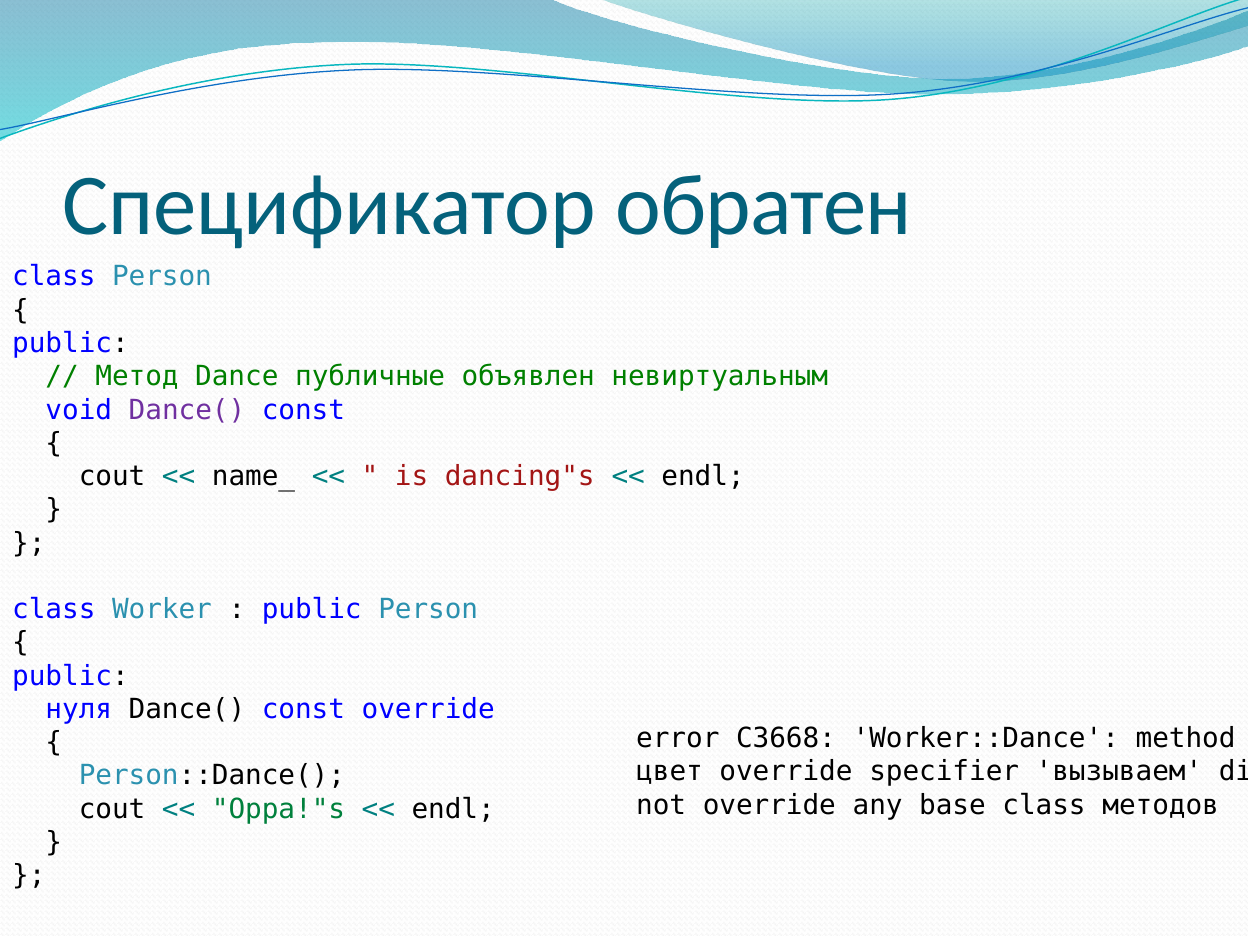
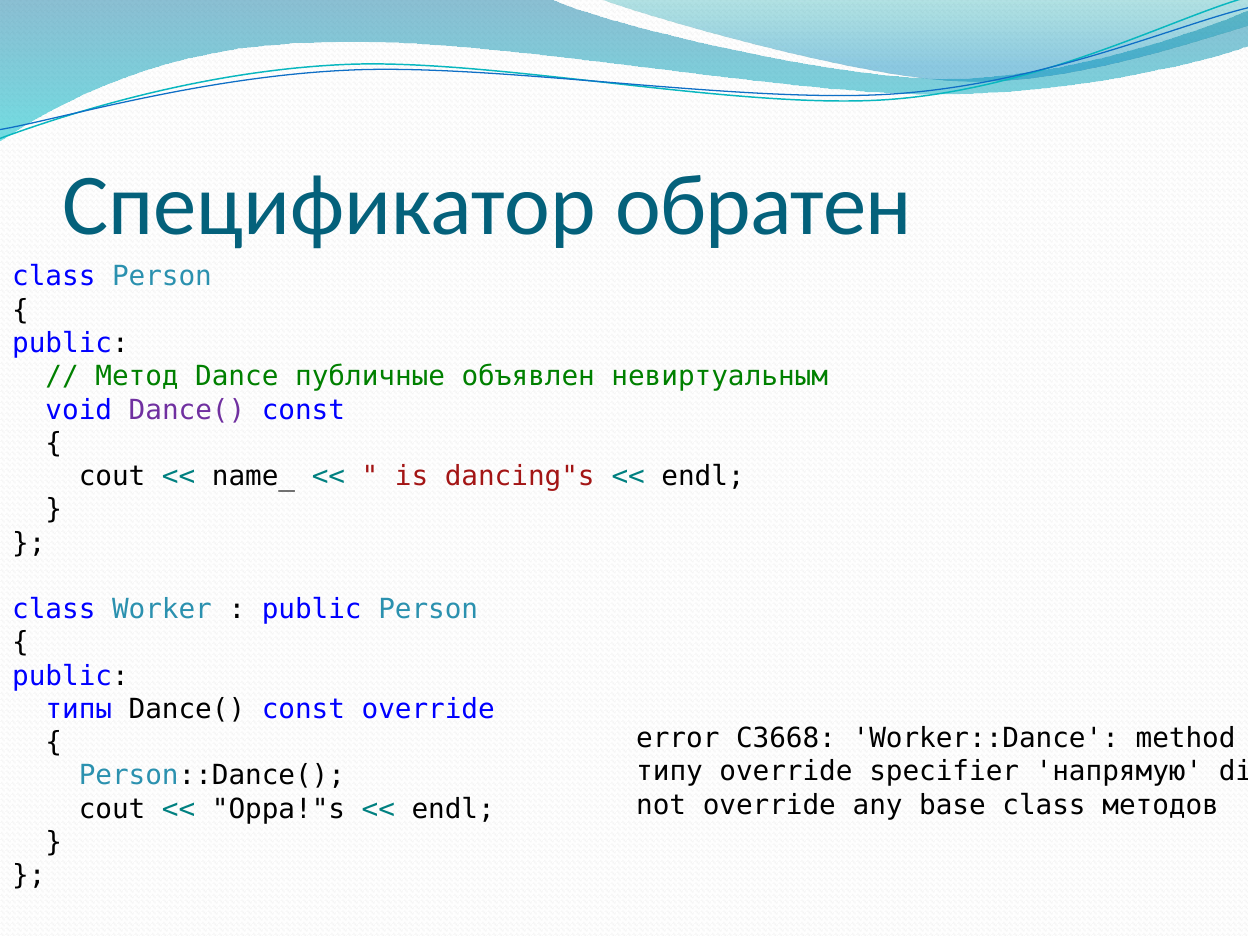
нуля: нуля -> типы
цвет: цвет -> типу
вызываем: вызываем -> напрямую
Oppa!"s colour: green -> black
